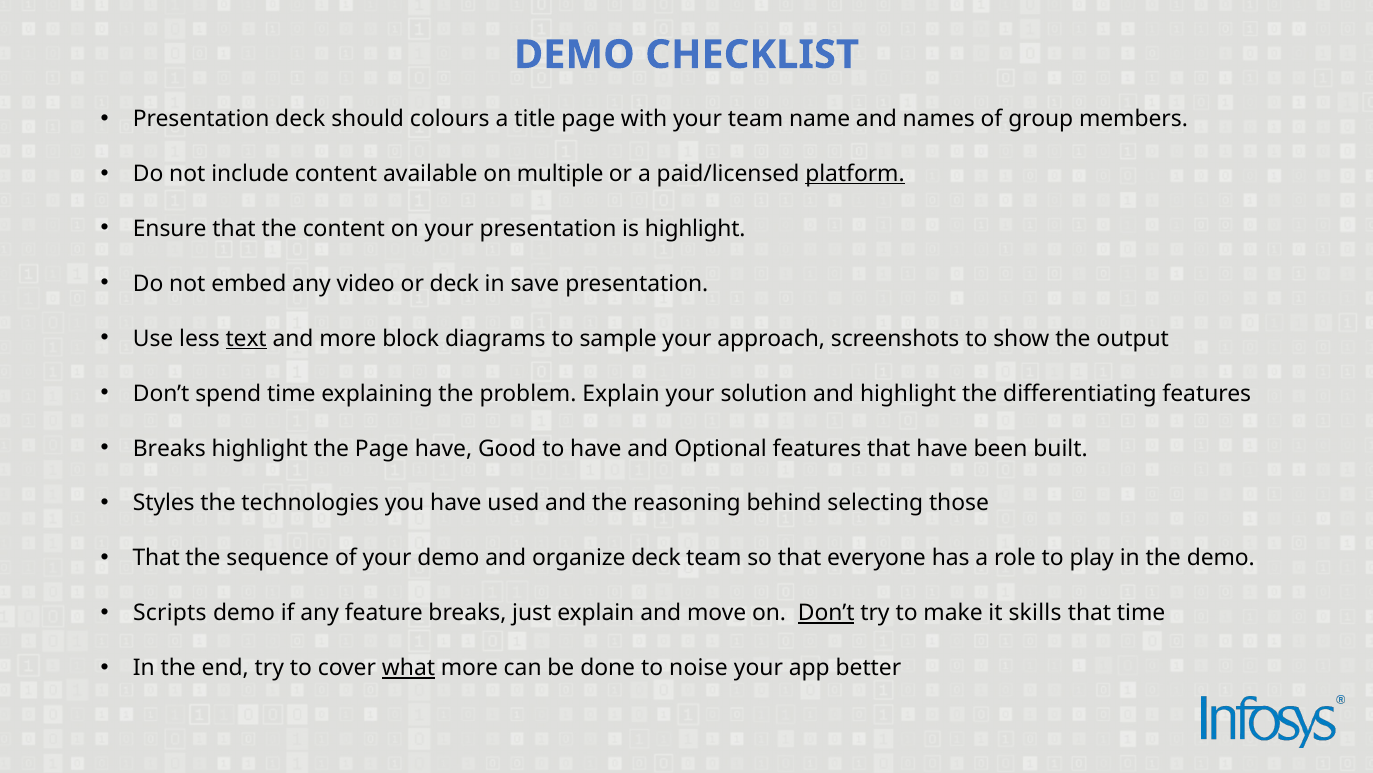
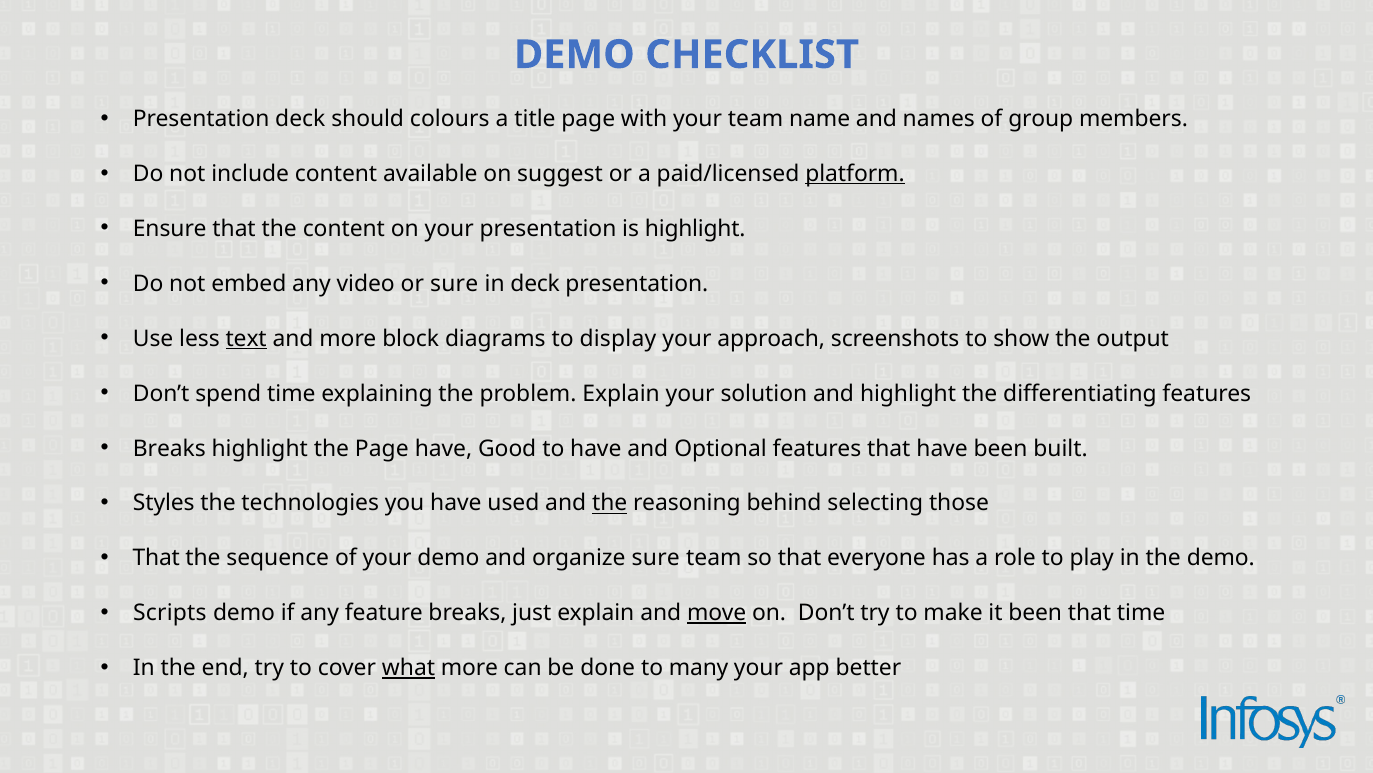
multiple: multiple -> suggest
or deck: deck -> sure
in save: save -> deck
sample: sample -> display
the at (610, 503) underline: none -> present
organize deck: deck -> sure
move underline: none -> present
Don’t at (826, 613) underline: present -> none
it skills: skills -> been
noise: noise -> many
